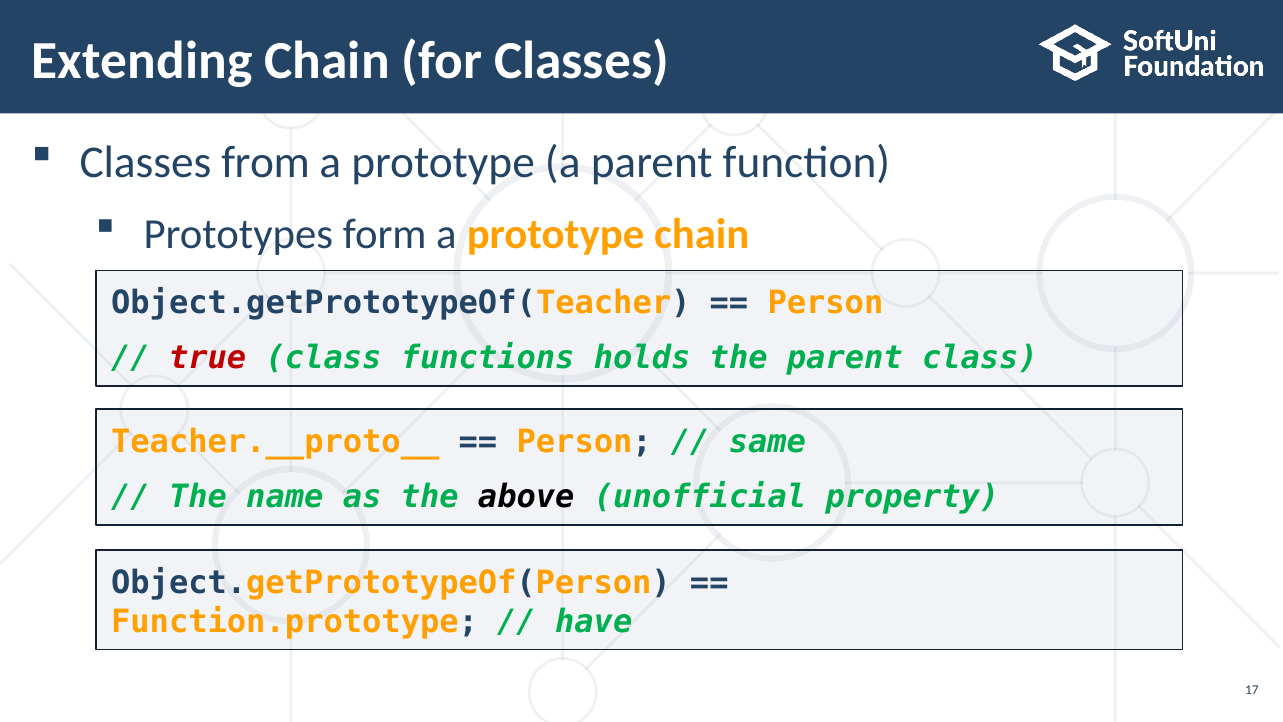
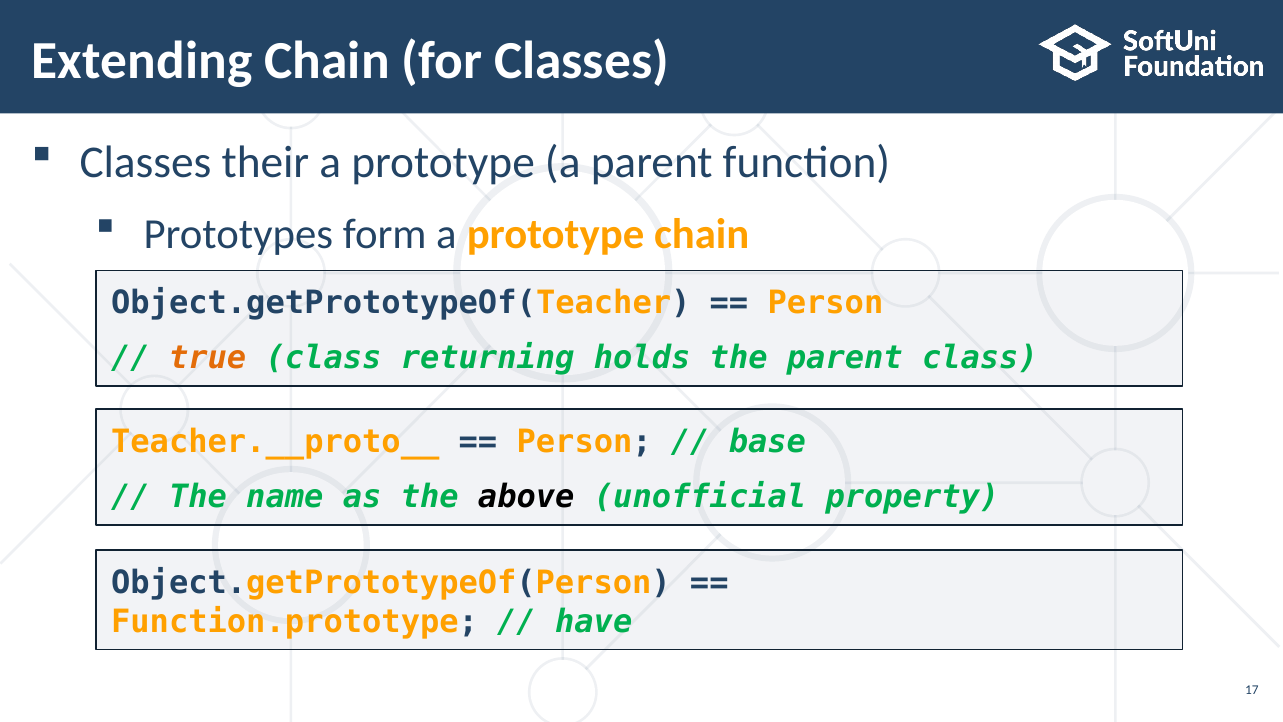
from: from -> their
true colour: red -> orange
functions: functions -> returning
same: same -> base
